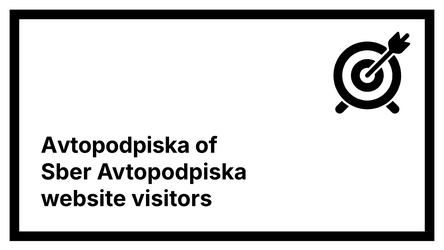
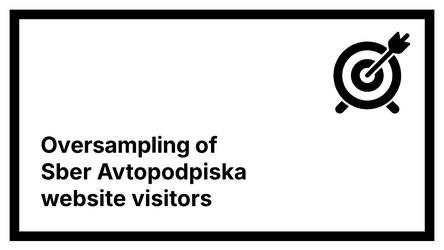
Avtopodpiska at (115, 145): Avtopodpiska -> Oversampling
